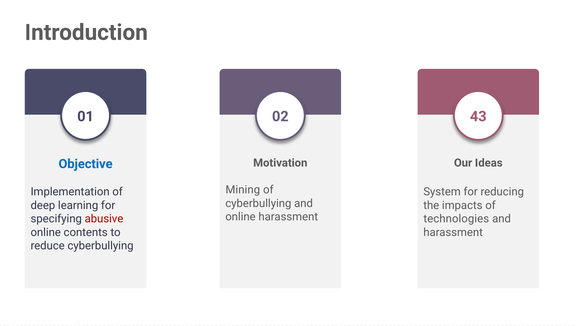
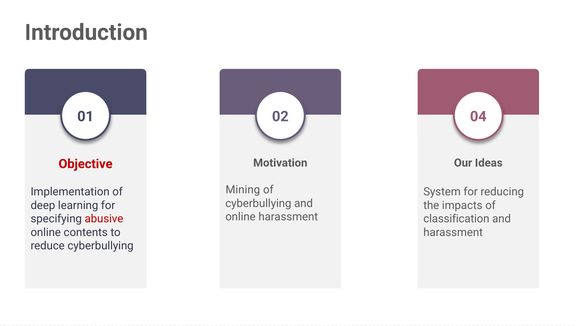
43: 43 -> 04
Objective colour: blue -> red
technologies: technologies -> classification
